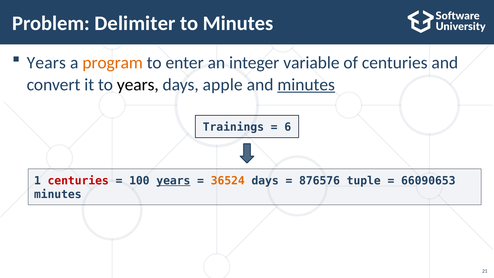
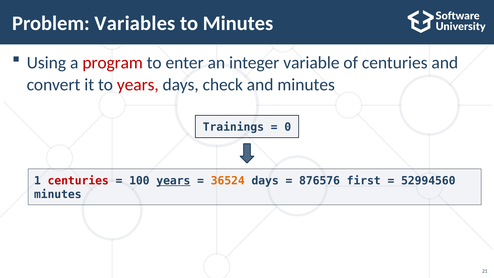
Delimiter: Delimiter -> Variables
Years at (46, 63): Years -> Using
program colour: orange -> red
years at (138, 85) colour: black -> red
apple: apple -> check
minutes at (306, 85) underline: present -> none
6: 6 -> 0
tuple: tuple -> first
66090653: 66090653 -> 52994560
